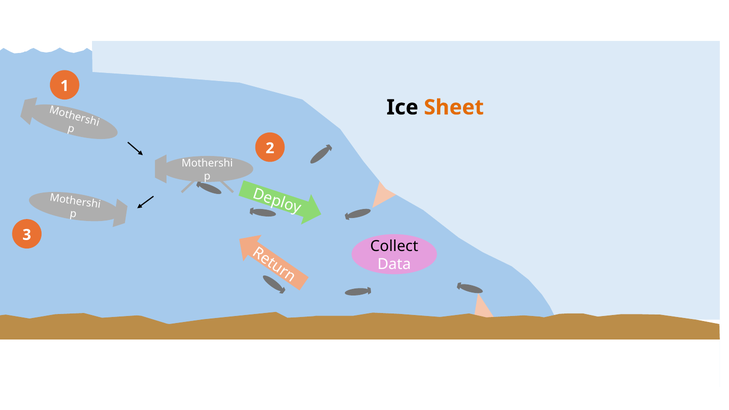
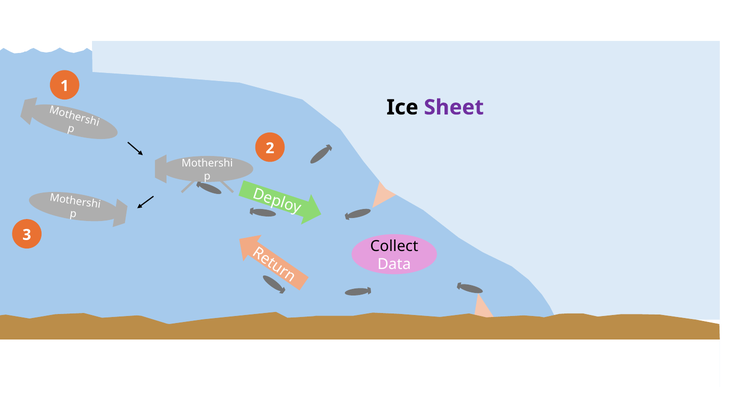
Sheet colour: orange -> purple
